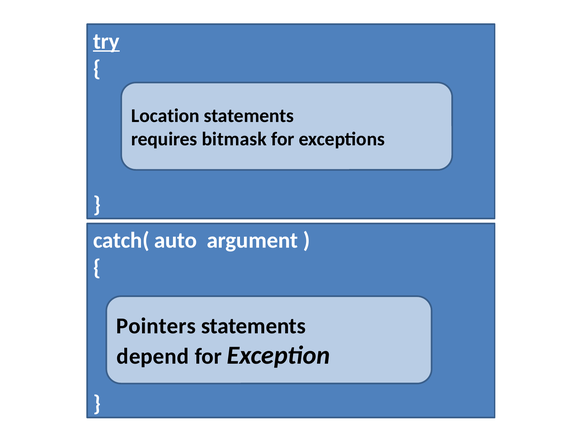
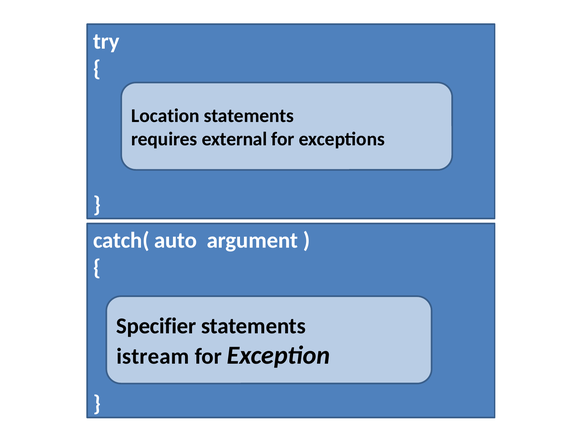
try underline: present -> none
bitmask: bitmask -> external
Pointers: Pointers -> Specifier
depend: depend -> istream
